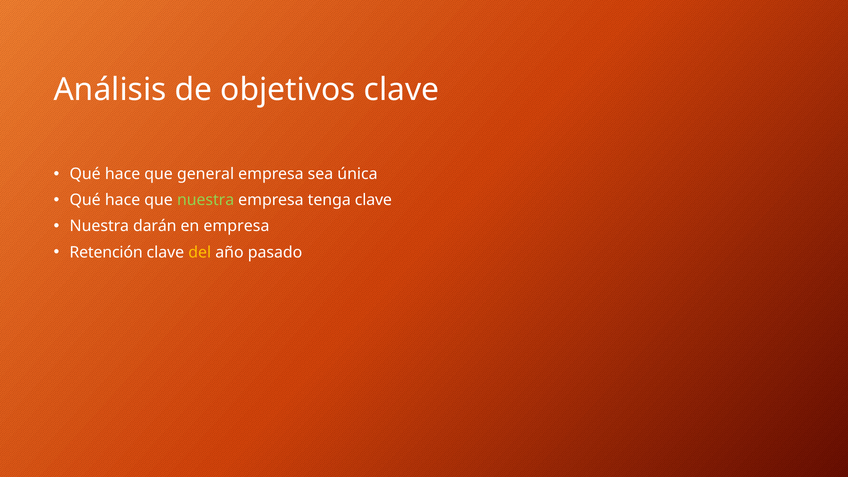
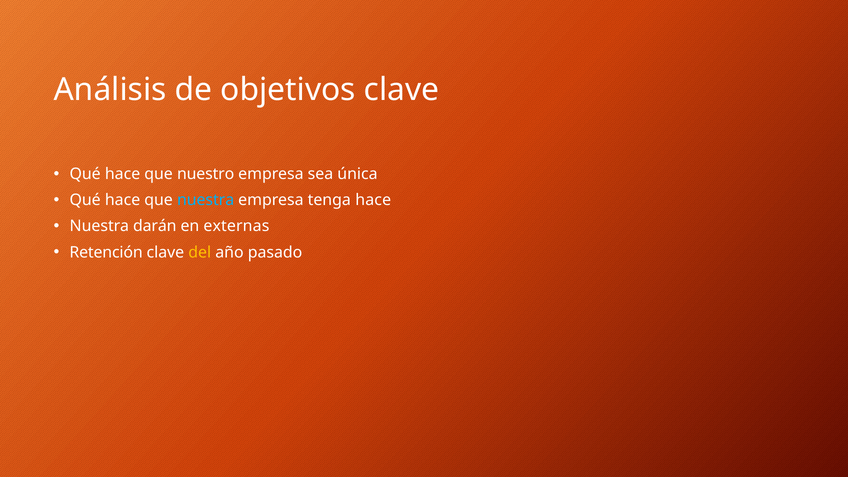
general: general -> nuestro
nuestra at (206, 200) colour: light green -> light blue
tenga clave: clave -> hace
en empresa: empresa -> externas
